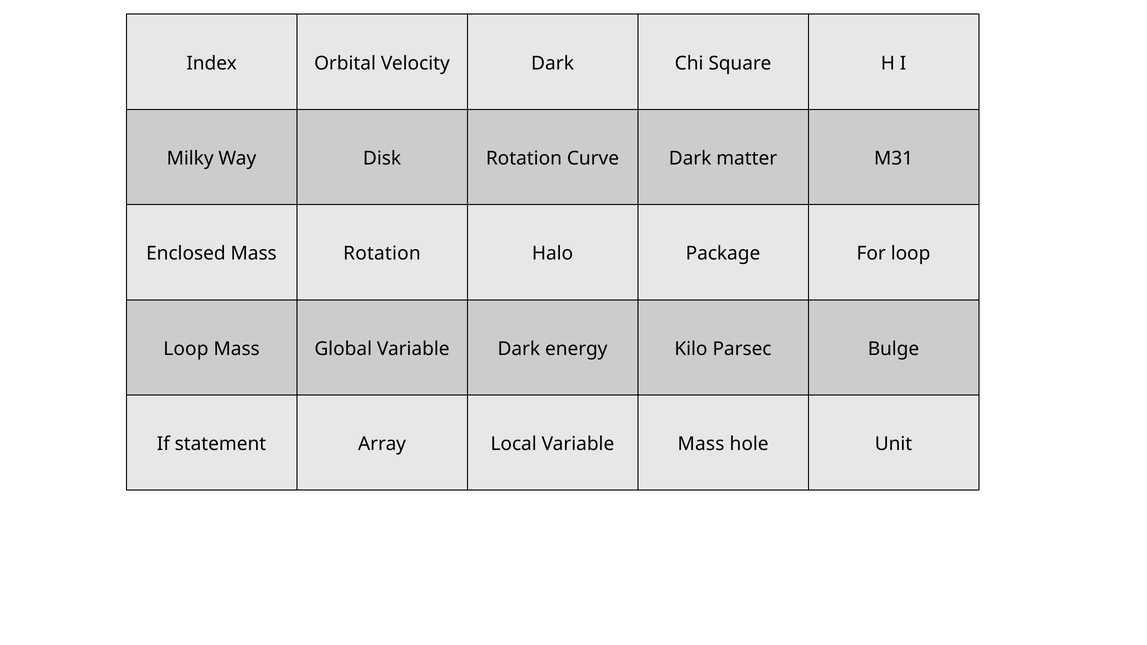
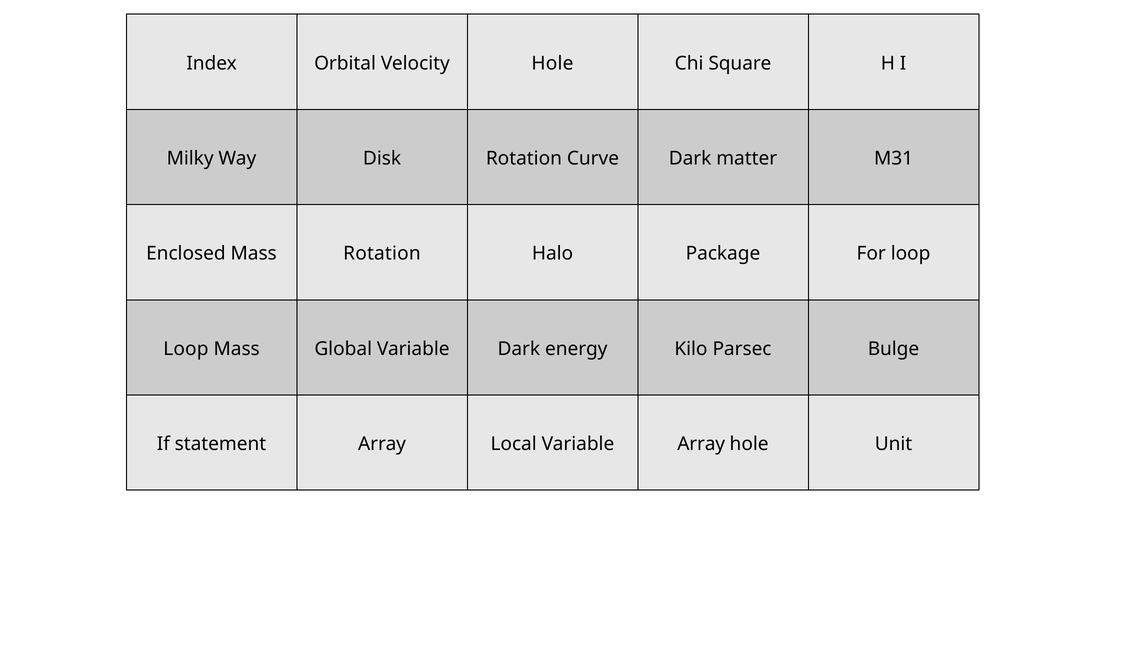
Velocity Dark: Dark -> Hole
Variable Mass: Mass -> Array
